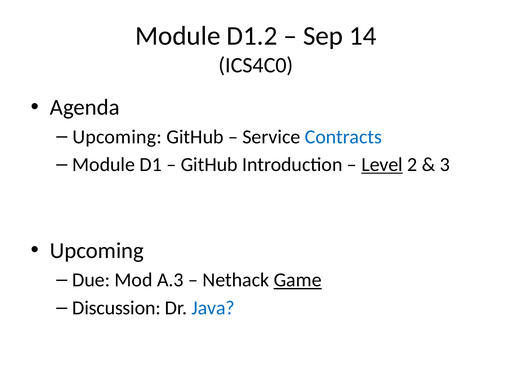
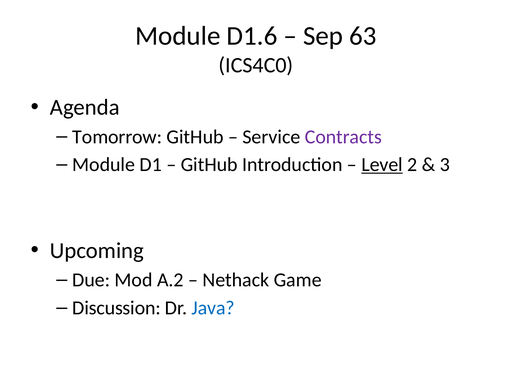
D1.2: D1.2 -> D1.6
14: 14 -> 63
Upcoming at (117, 137): Upcoming -> Tomorrow
Contracts colour: blue -> purple
A.3: A.3 -> A.2
Game underline: present -> none
